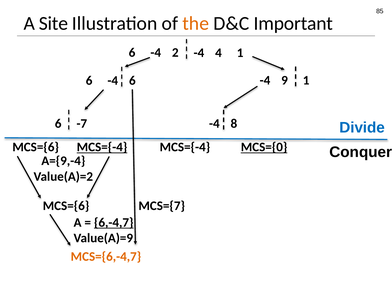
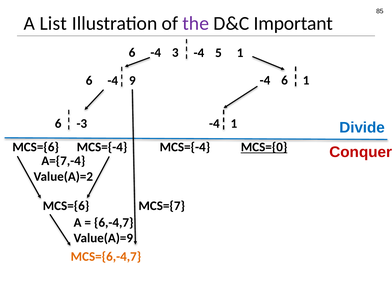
Site: Site -> List
the colour: orange -> purple
2: 2 -> 3
4: 4 -> 5
-4 6: 6 -> 9
-4 9: 9 -> 6
-7: -7 -> -3
-4 8: 8 -> 1
MCS={-4 at (102, 147) underline: present -> none
Conquer colour: black -> red
A={9,-4: A={9,-4 -> A={7,-4
6,-4,7 underline: present -> none
